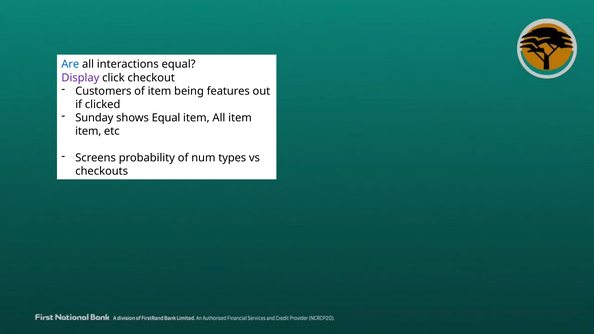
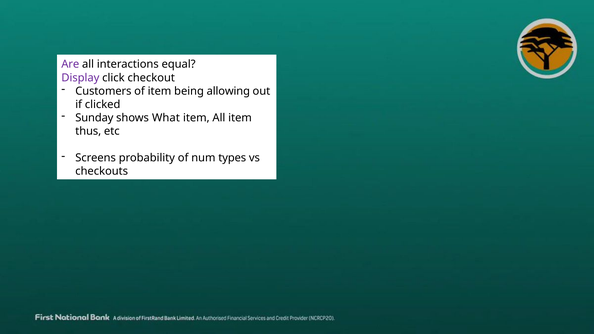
Are colour: blue -> purple
features: features -> allowing
shows Equal: Equal -> What
item at (88, 131): item -> thus
